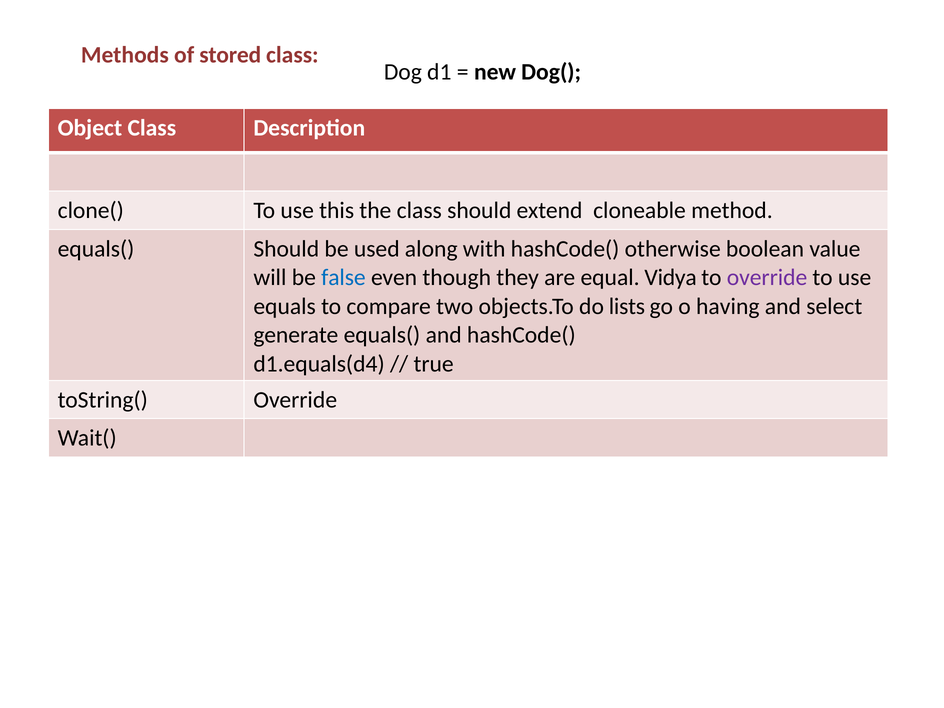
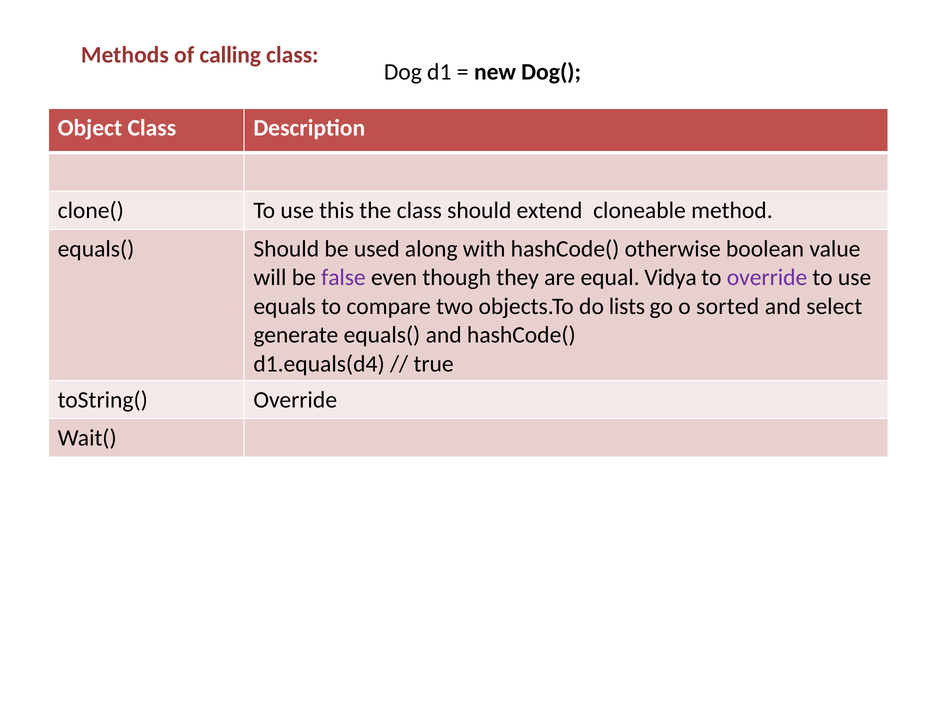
stored: stored -> calling
false colour: blue -> purple
having: having -> sorted
